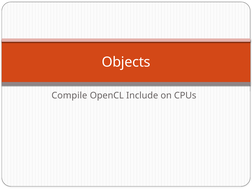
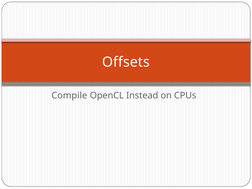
Objects: Objects -> Offsets
Include: Include -> Instead
